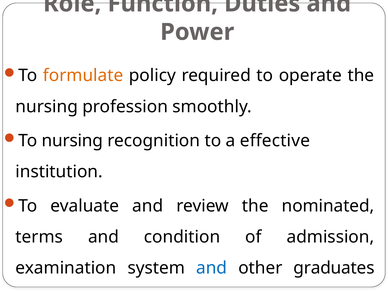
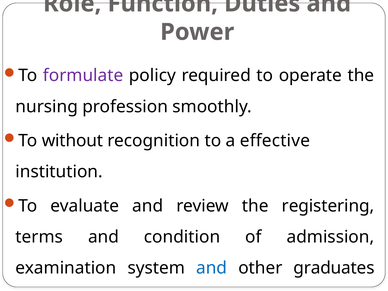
formulate colour: orange -> purple
To nursing: nursing -> without
nominated: nominated -> registering
